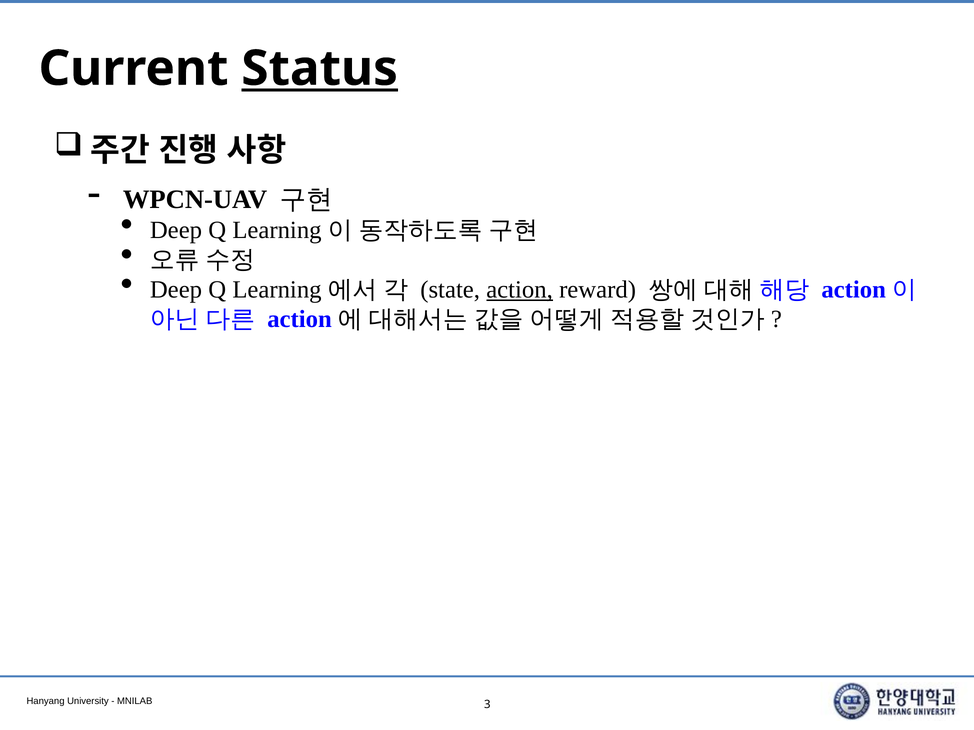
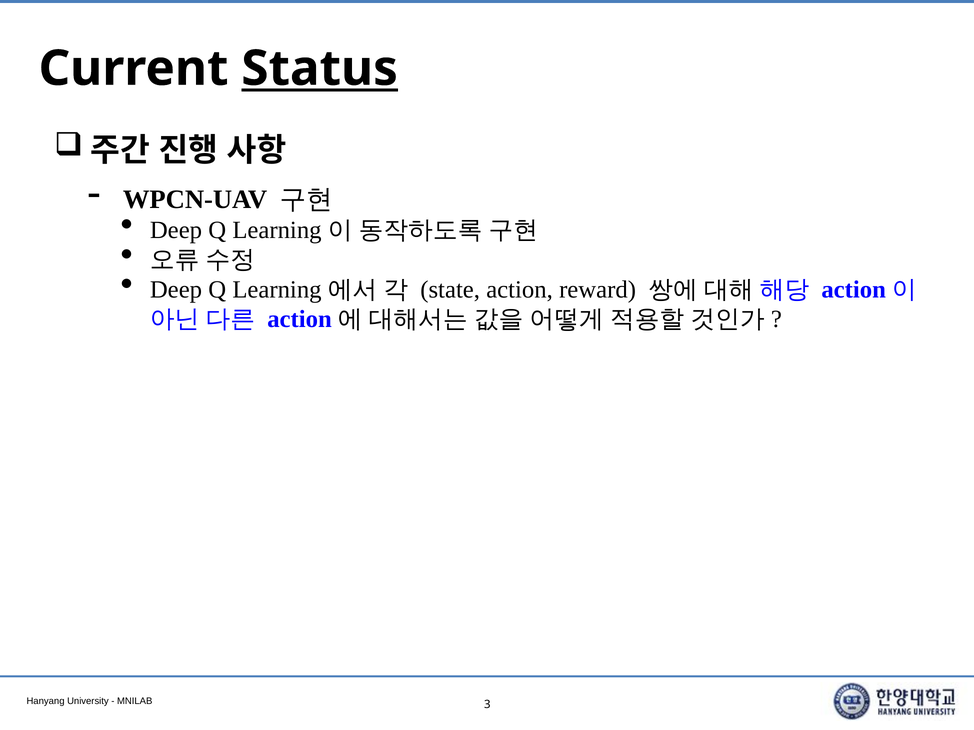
action at (520, 290) underline: present -> none
